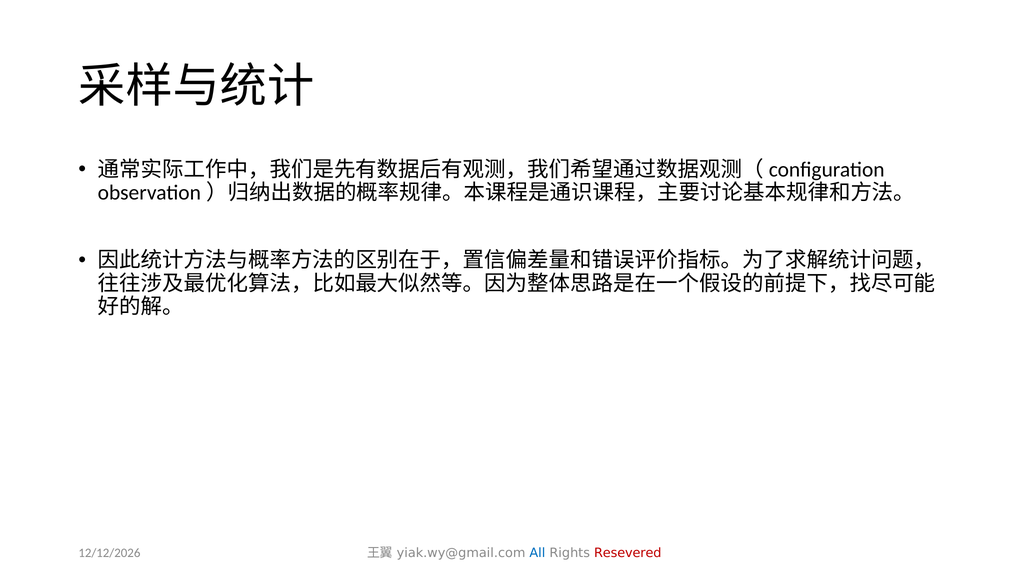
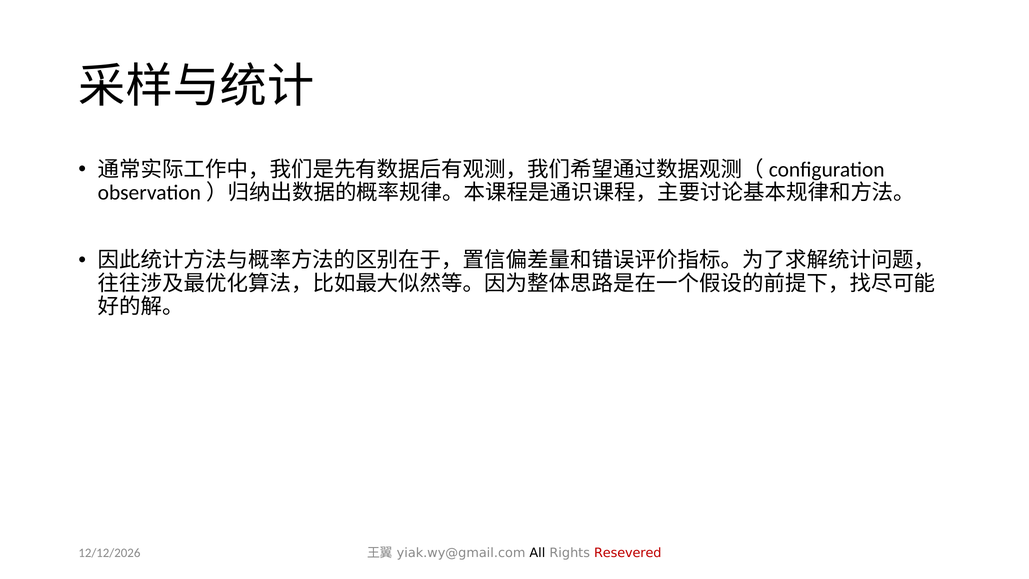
All colour: blue -> black
